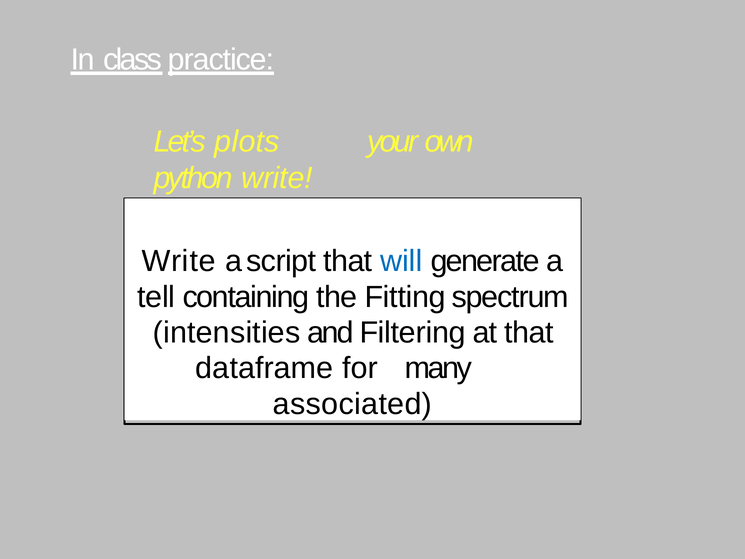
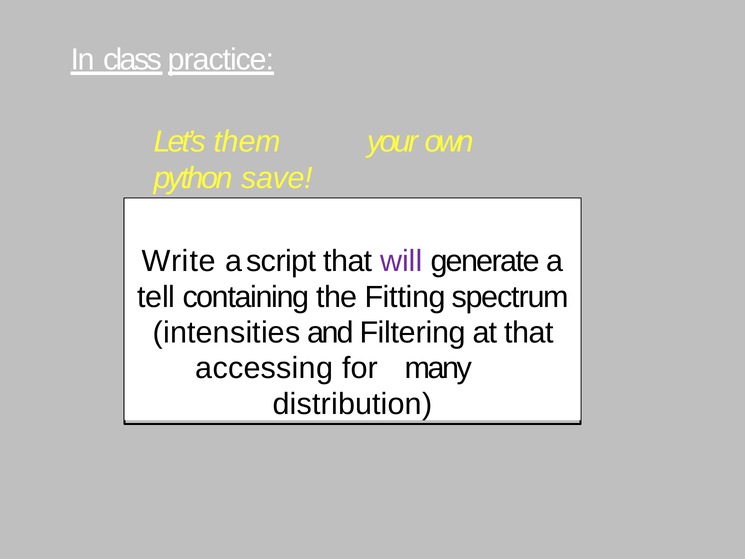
plots: plots -> them
python write: write -> save
will colour: blue -> purple
dataframe: dataframe -> accessing
associated: associated -> distribution
